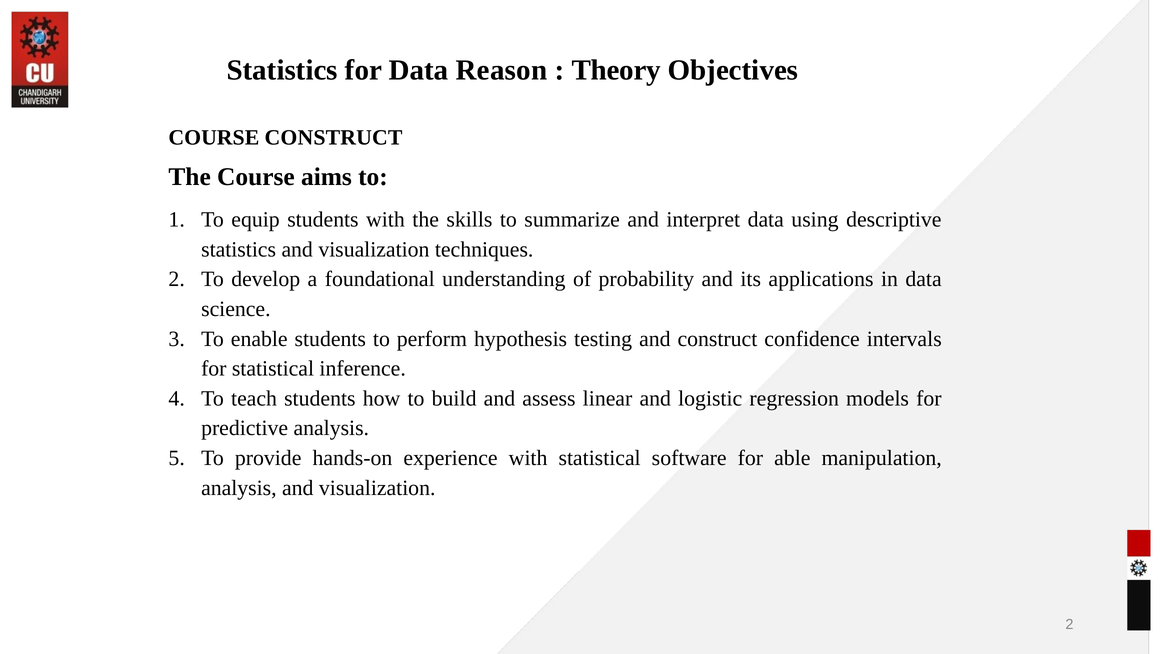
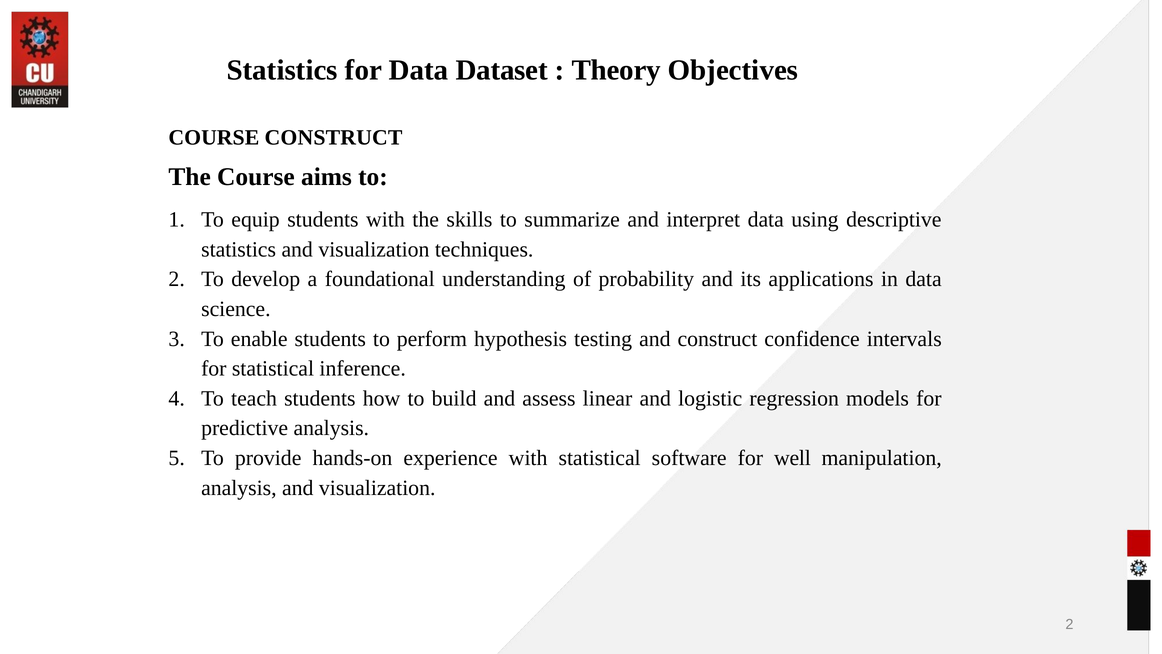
Reason: Reason -> Dataset
able: able -> well
